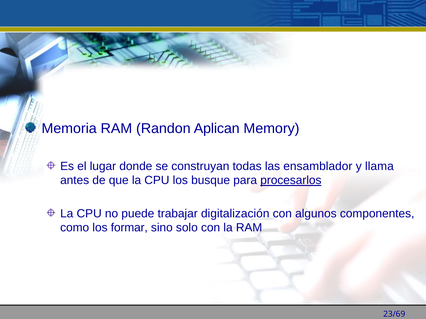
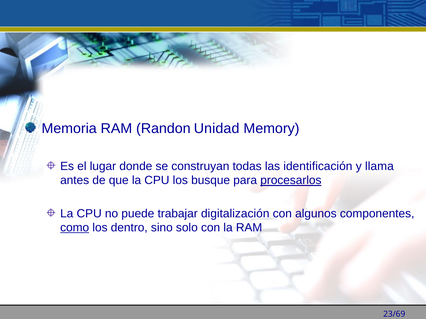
Aplican: Aplican -> Unidad
ensamblador: ensamblador -> identificación
como underline: none -> present
formar: formar -> dentro
